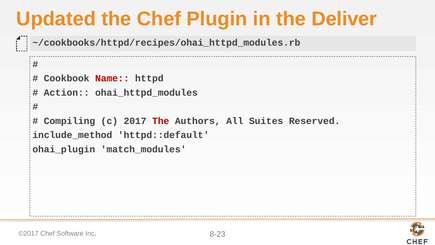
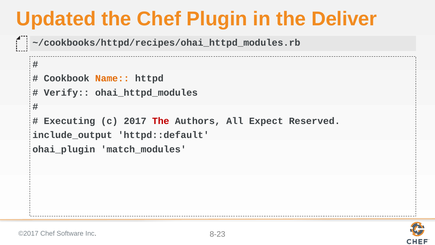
Name colour: red -> orange
Action: Action -> Verify
Compiling: Compiling -> Executing
Suites: Suites -> Expect
include_method: include_method -> include_output
